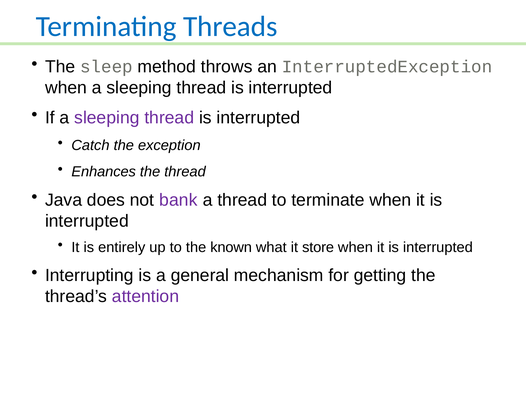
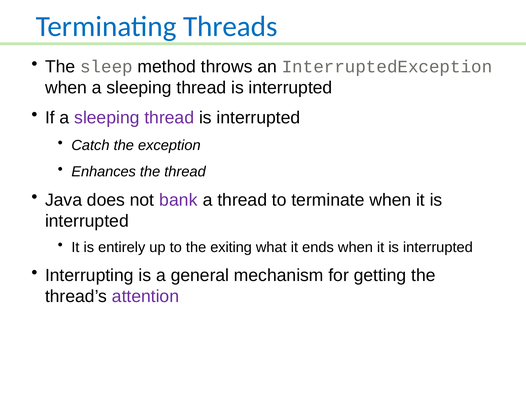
known: known -> exiting
store: store -> ends
